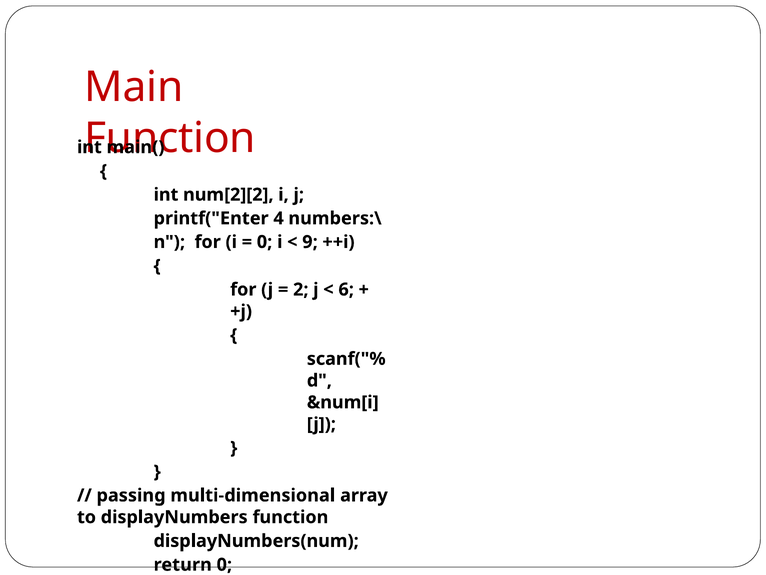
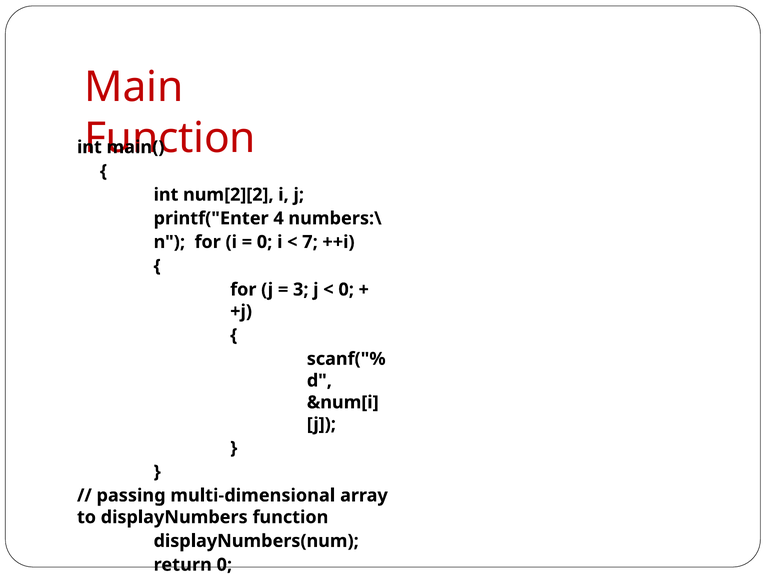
9: 9 -> 7
2: 2 -> 3
6 at (346, 289): 6 -> 0
